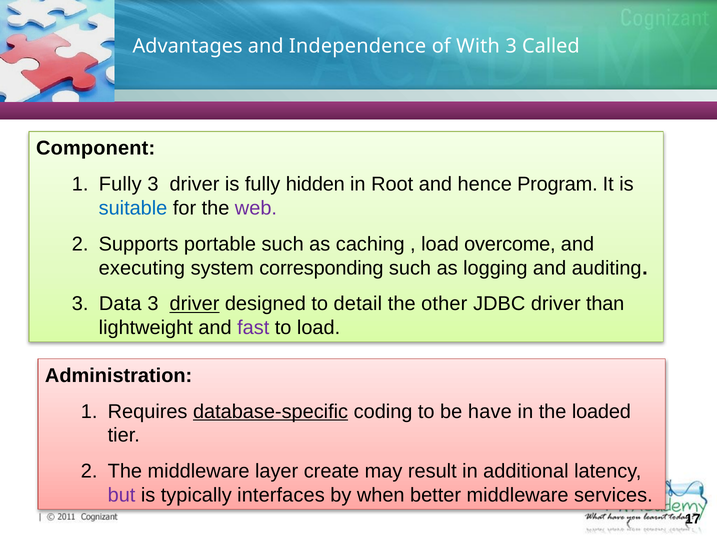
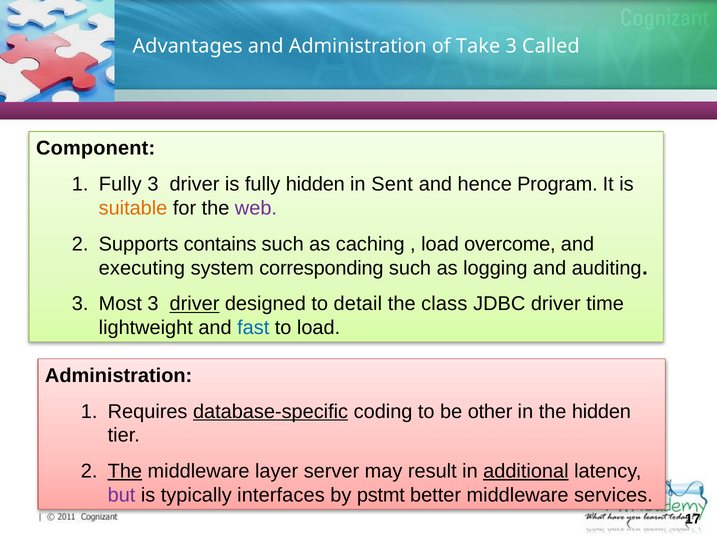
and Independence: Independence -> Administration
With: With -> Take
Root: Root -> Sent
suitable colour: blue -> orange
portable: portable -> contains
Data: Data -> Most
other: other -> class
than: than -> time
fast colour: purple -> blue
have: have -> other
the loaded: loaded -> hidden
The at (125, 471) underline: none -> present
create: create -> server
additional underline: none -> present
when: when -> pstmt
